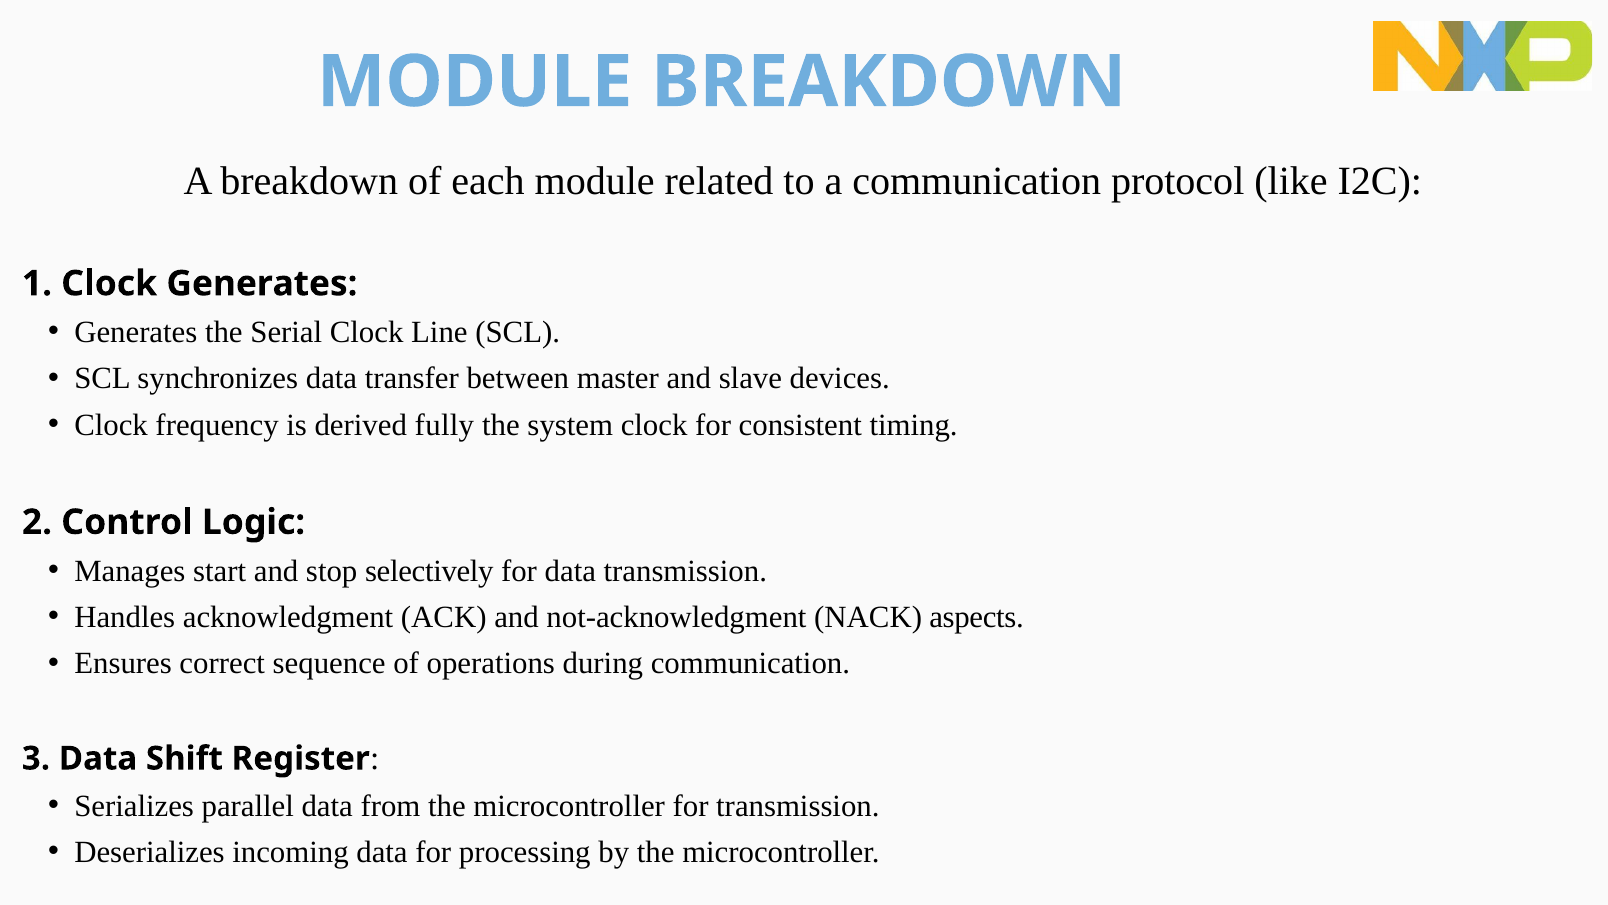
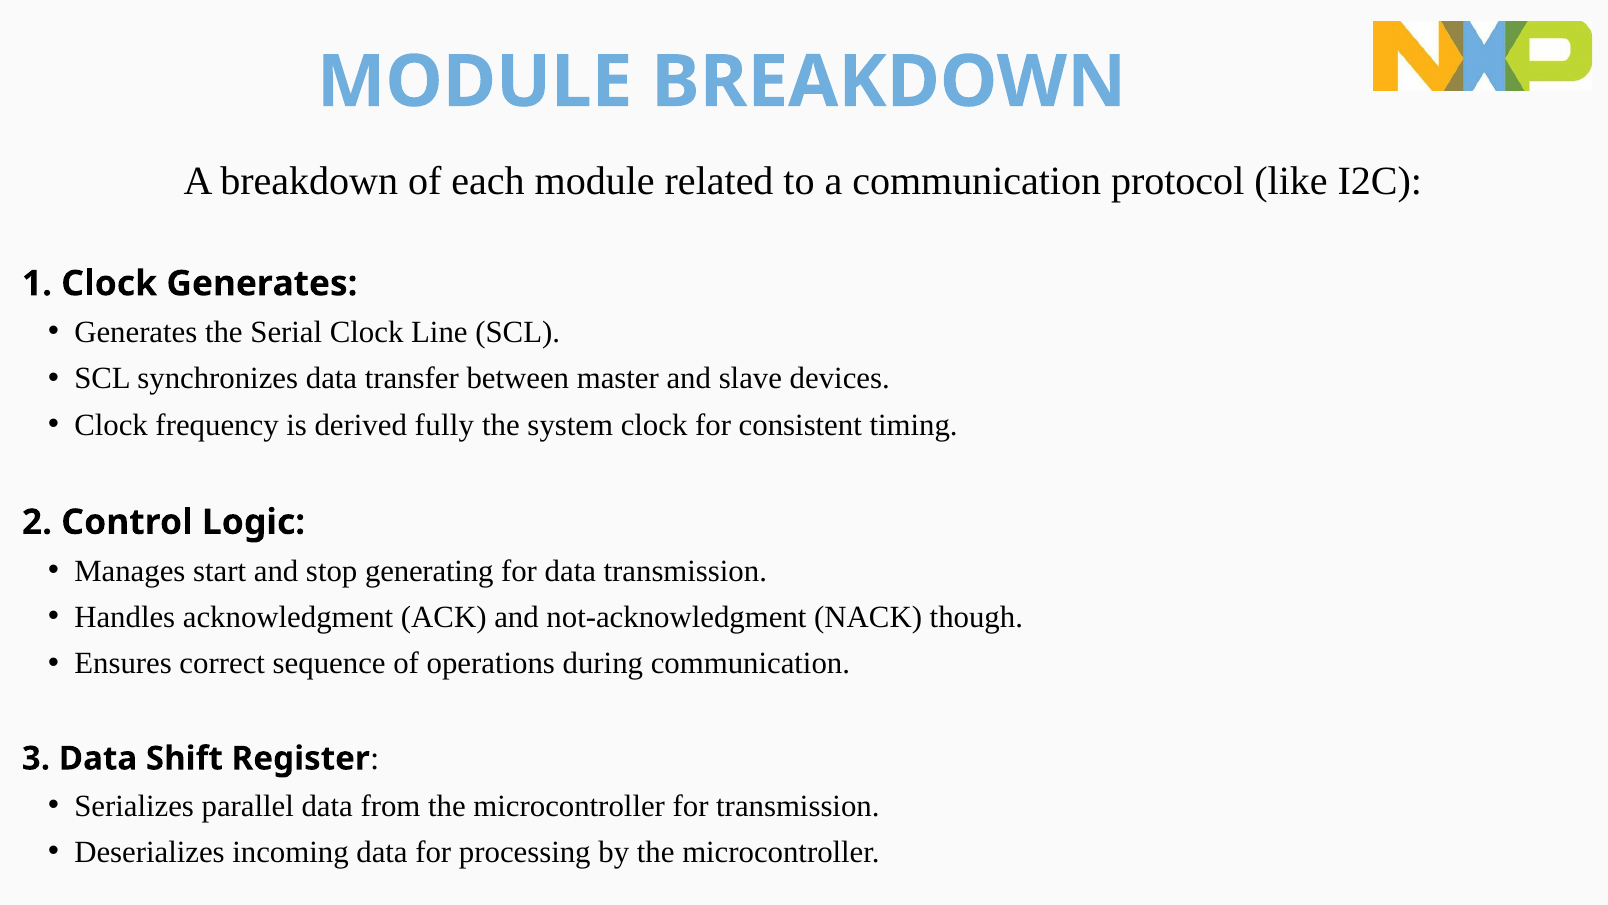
selectively: selectively -> generating
aspects: aspects -> though
